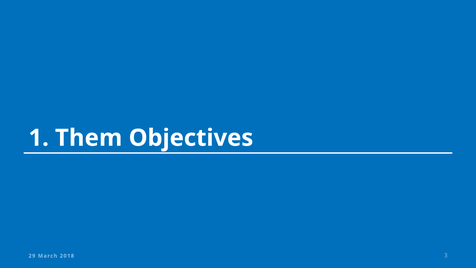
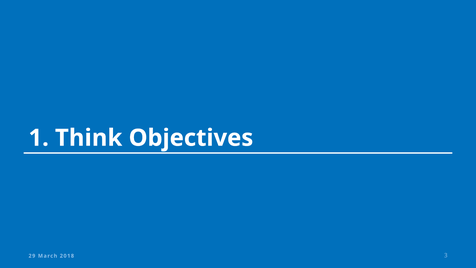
Them: Them -> Think
